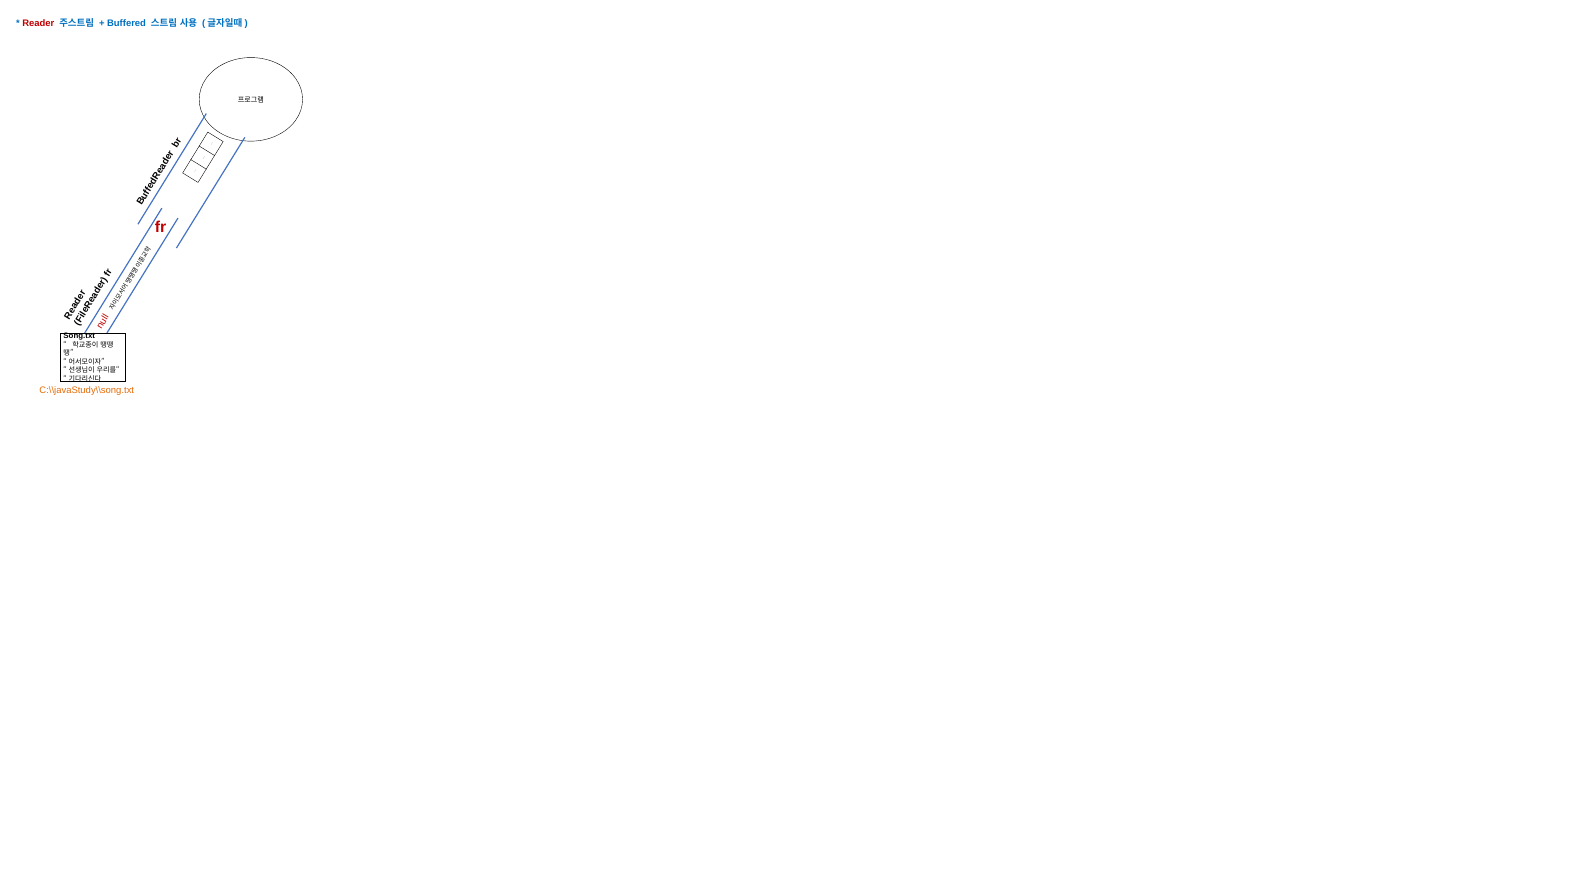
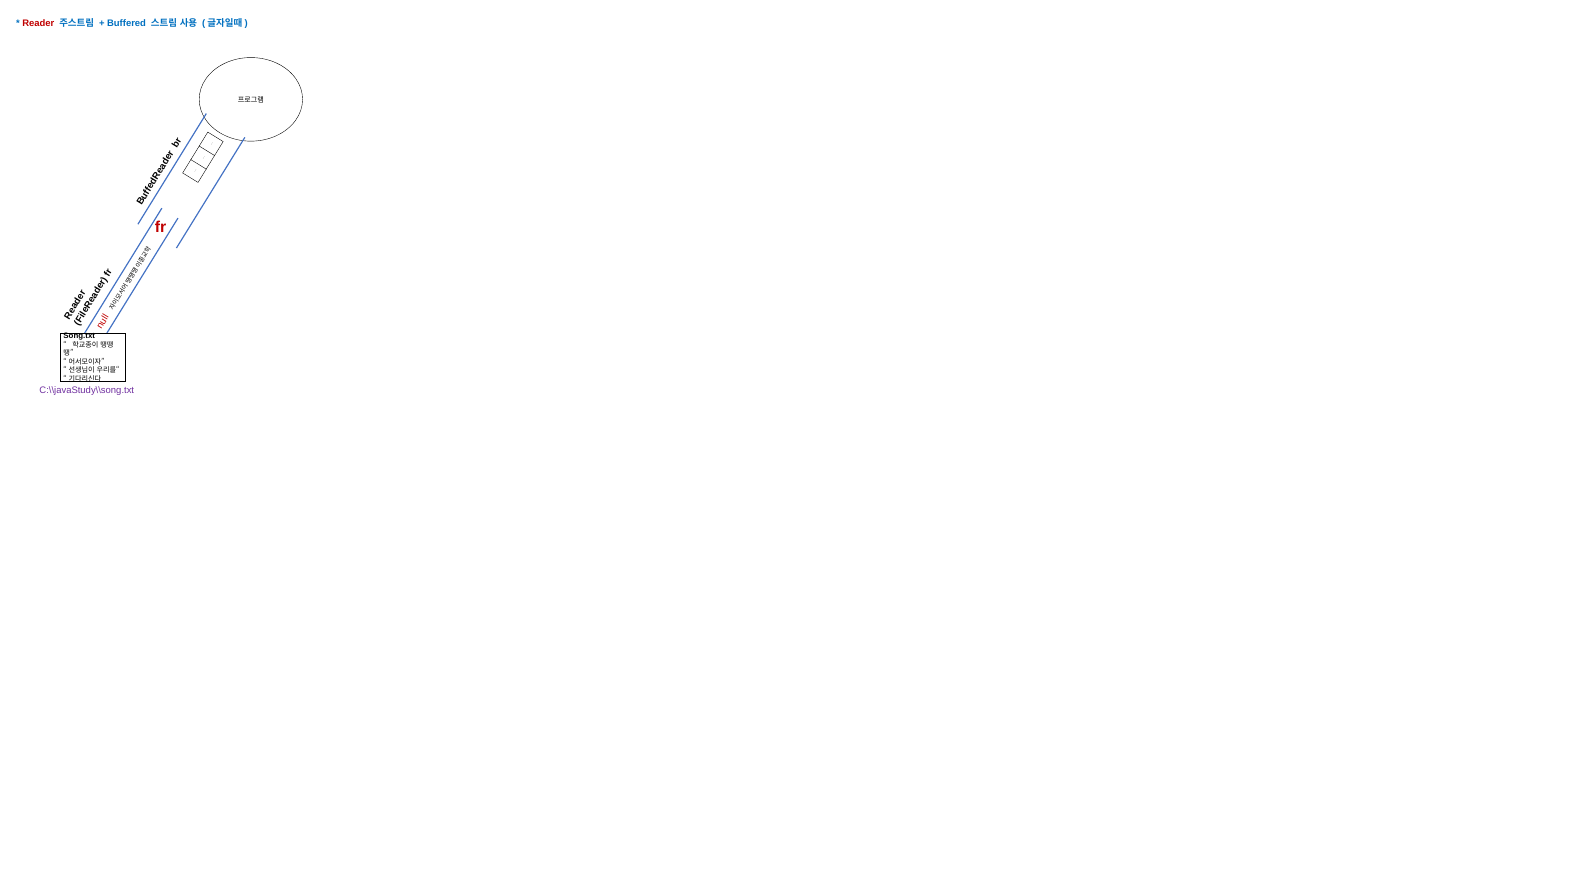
C:\\javaStudy\\song.txt colour: orange -> purple
